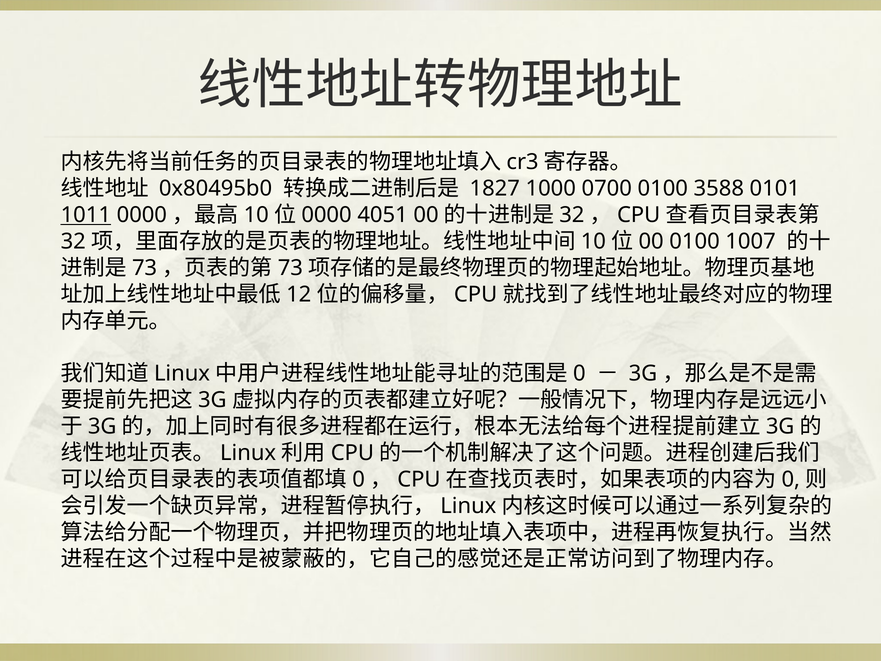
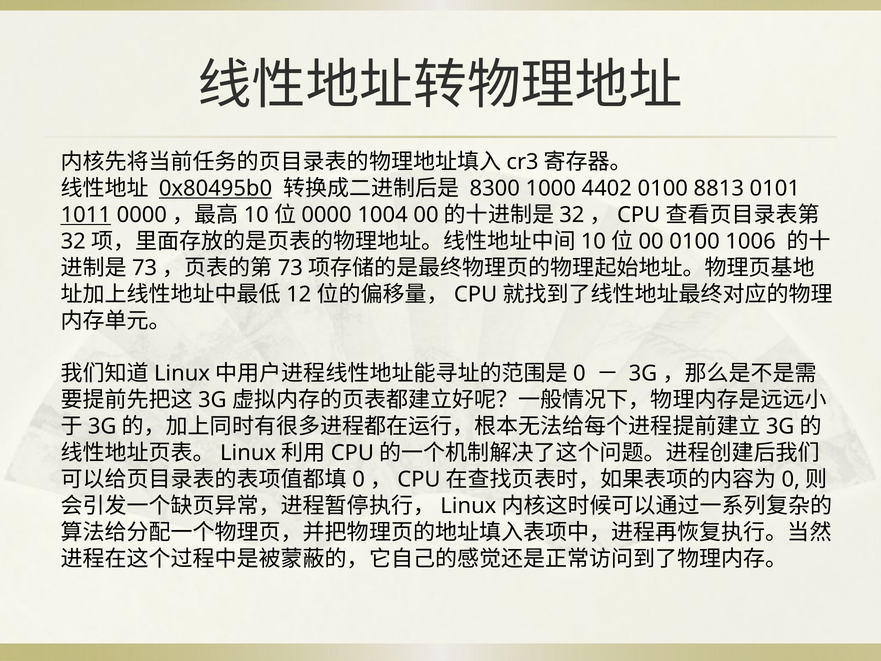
0x80495b0 underline: none -> present
1827: 1827 -> 8300
0700: 0700 -> 4402
3588: 3588 -> 8813
4051: 4051 -> 1004
1007: 1007 -> 1006
